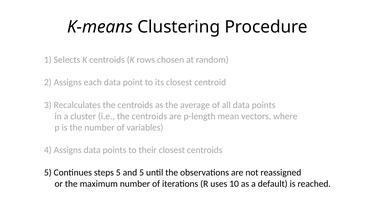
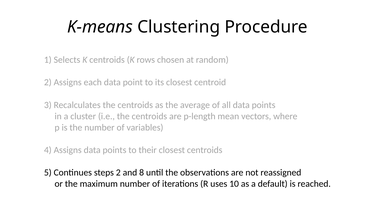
steps 5: 5 -> 2
and 5: 5 -> 8
